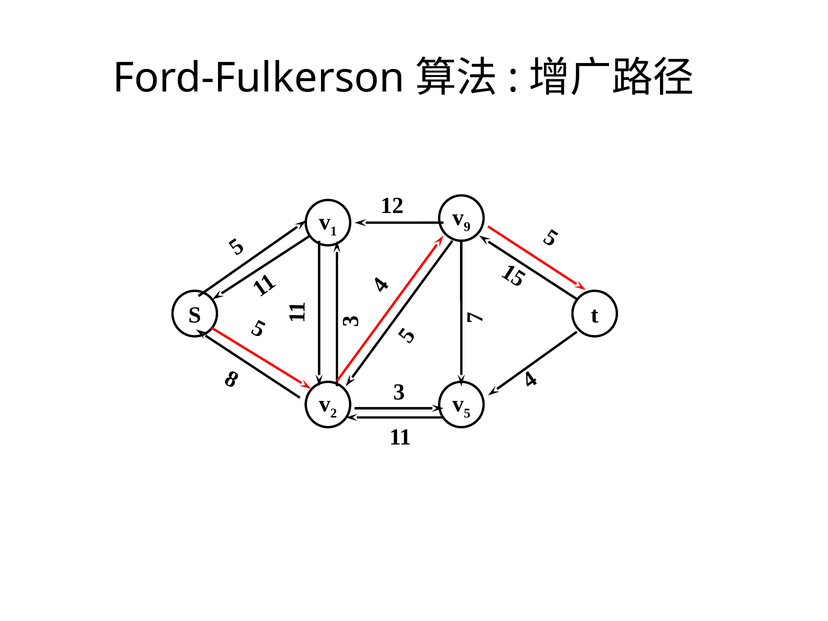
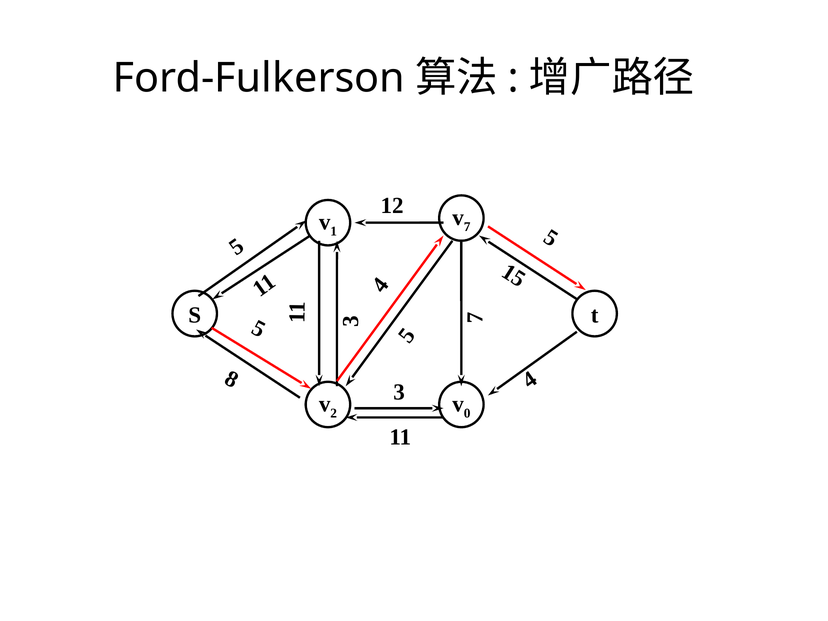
9 at (467, 227): 9 -> 7
5 at (467, 413): 5 -> 0
